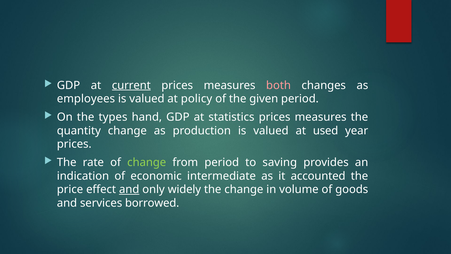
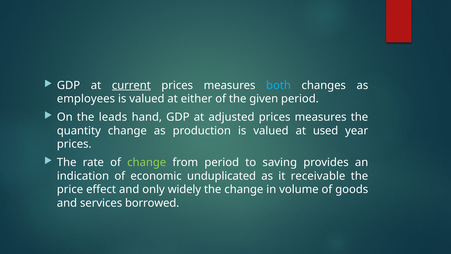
both colour: pink -> light blue
policy: policy -> either
types: types -> leads
statistics: statistics -> adjusted
intermediate: intermediate -> unduplicated
accounted: accounted -> receivable
and at (129, 189) underline: present -> none
